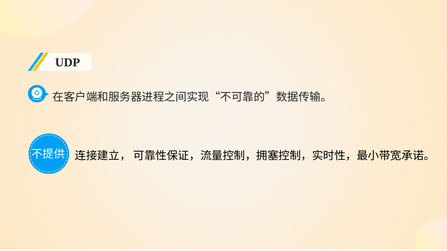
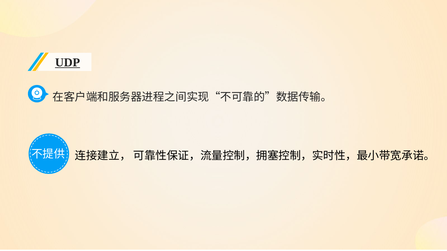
UDP underline: none -> present
